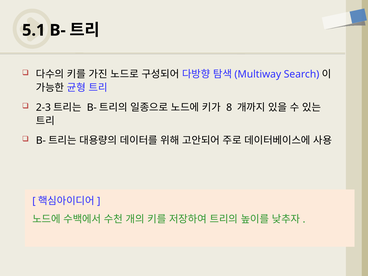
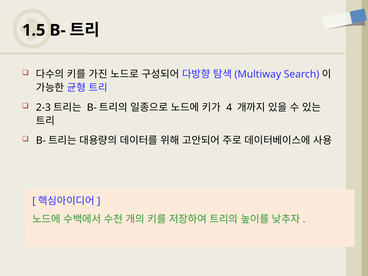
5.1: 5.1 -> 1.5
8: 8 -> 4
